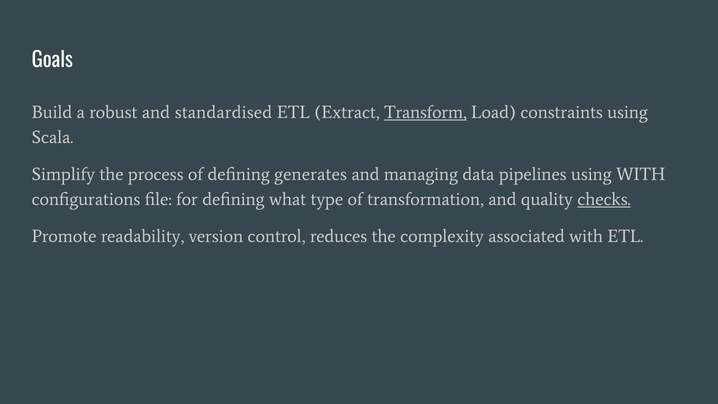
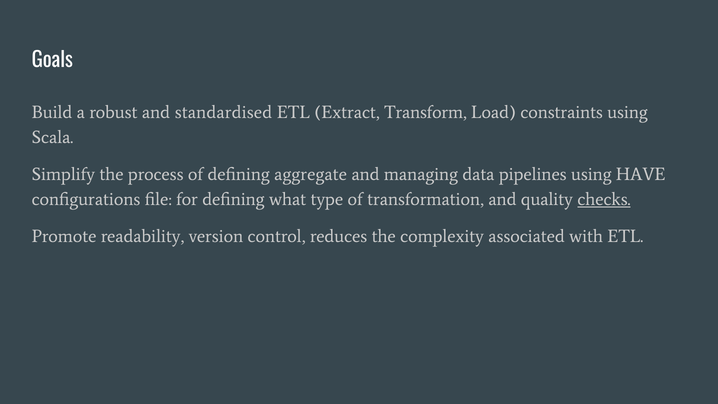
Transform underline: present -> none
generates: generates -> aggregate
using WITH: WITH -> HAVE
